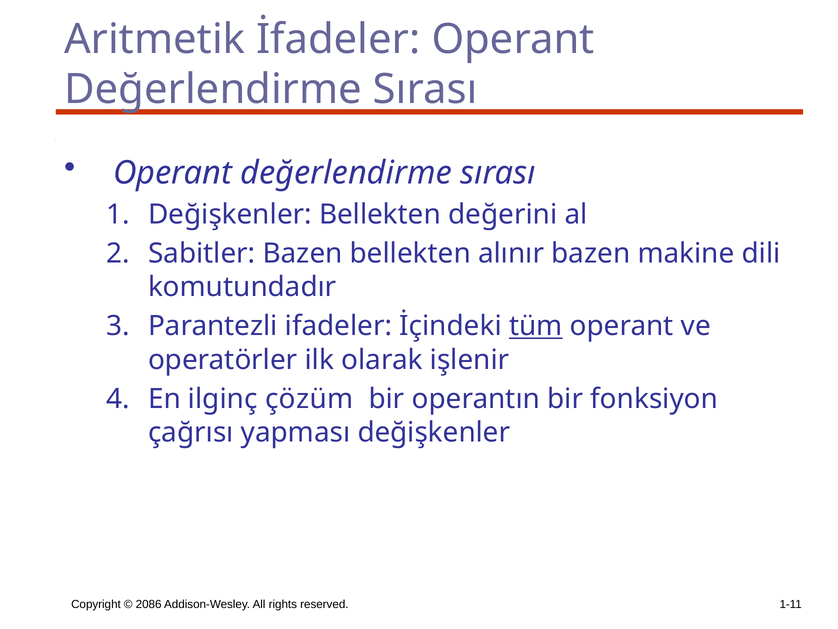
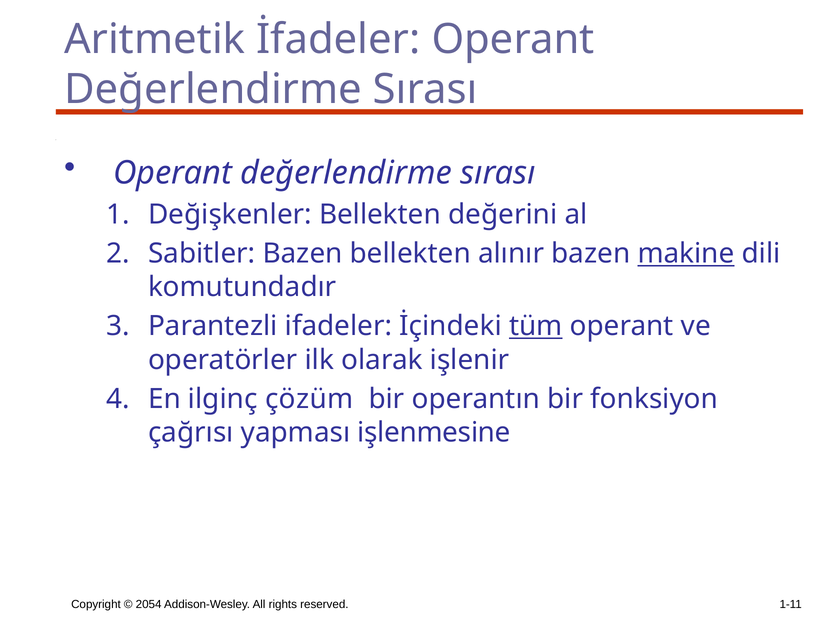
makine underline: none -> present
yapması değişkenler: değişkenler -> işlenmesine
2086: 2086 -> 2054
